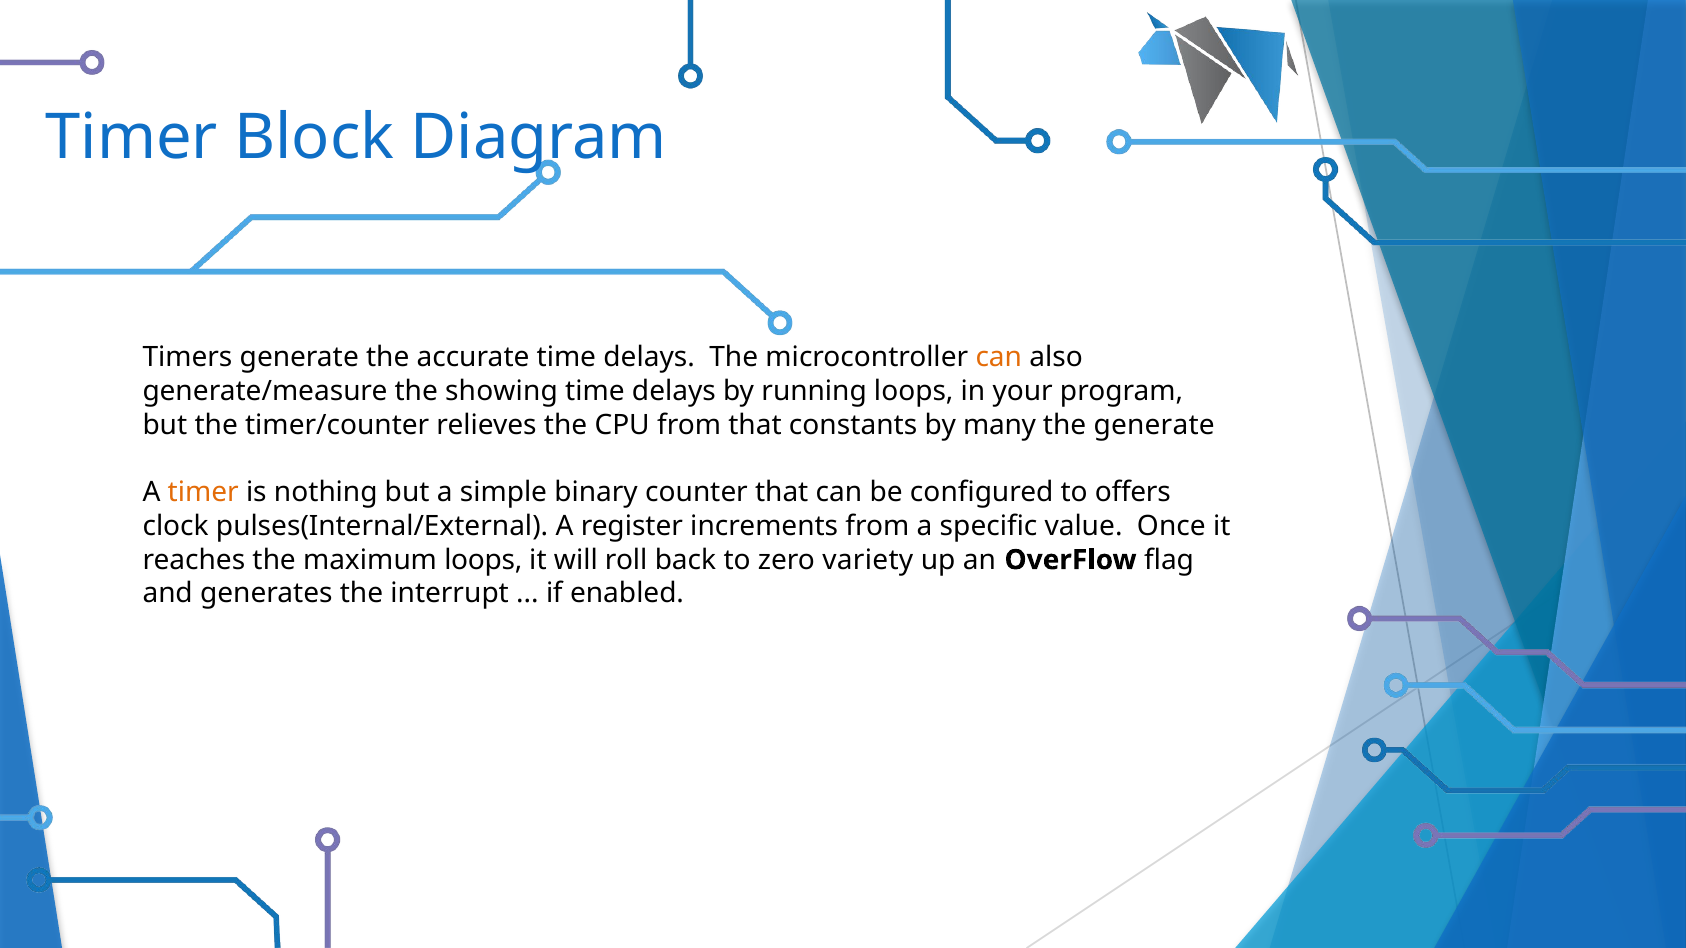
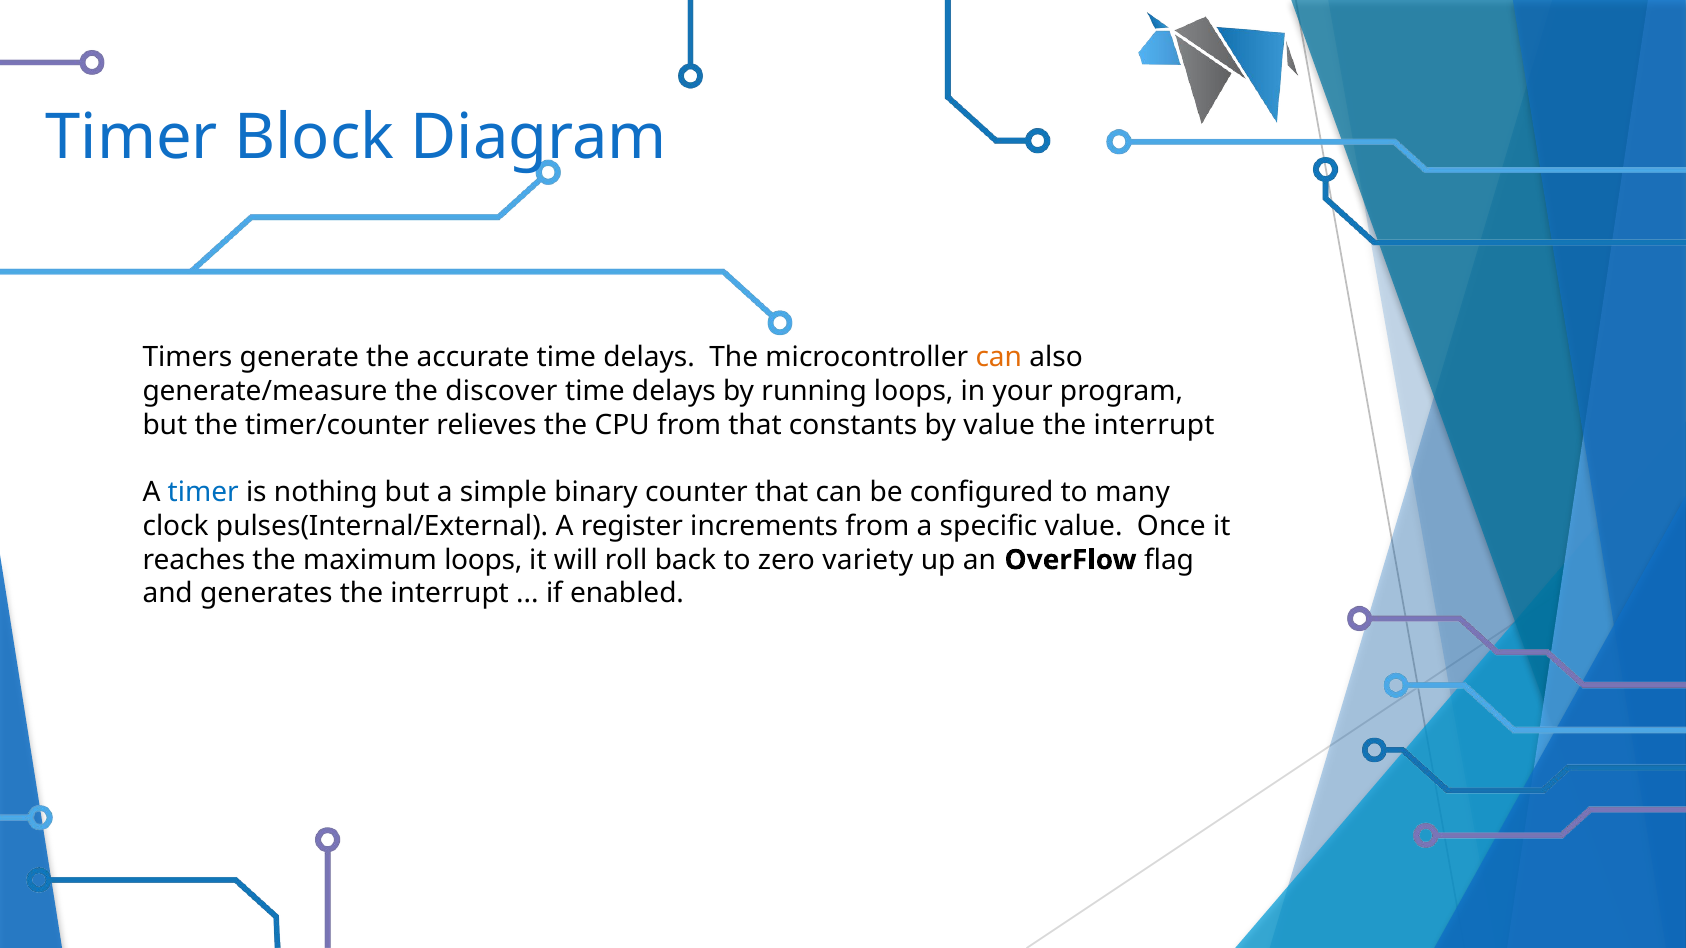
showing: showing -> discover
by many: many -> value
generate at (1154, 425): generate -> interrupt
timer at (203, 493) colour: orange -> blue
offers: offers -> many
